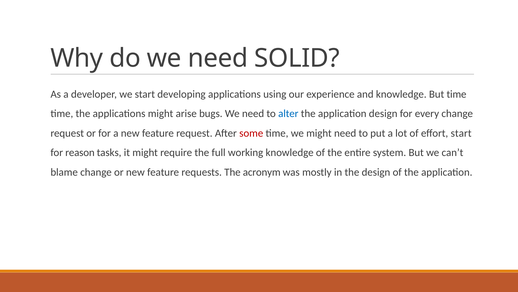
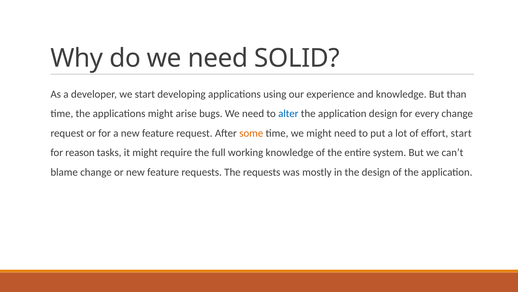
But time: time -> than
some colour: red -> orange
The acronym: acronym -> requests
